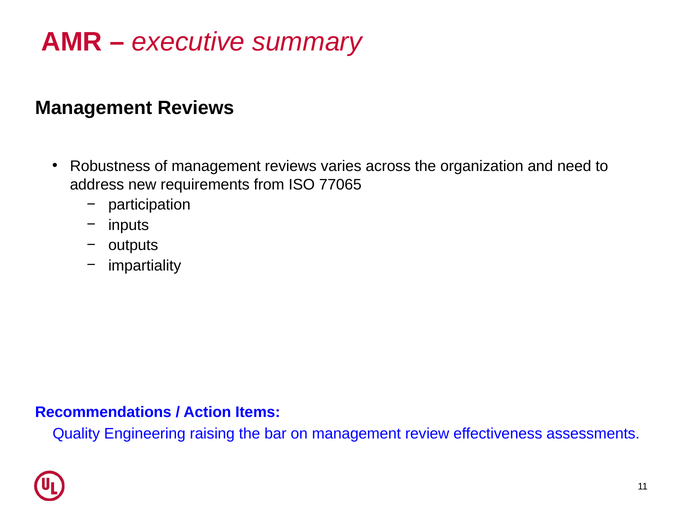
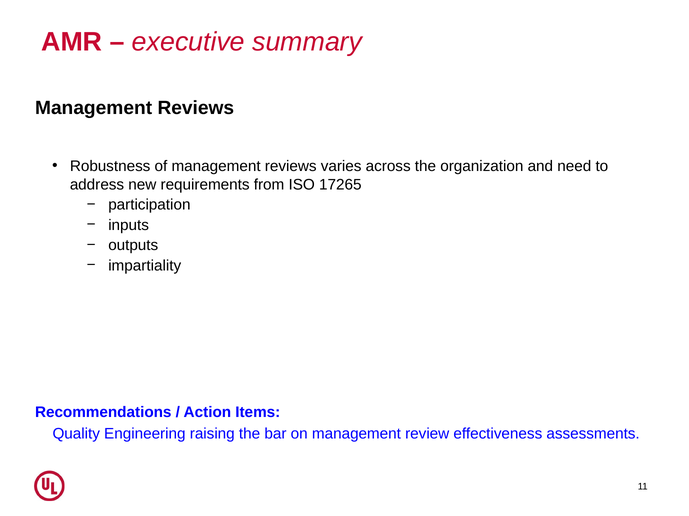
77065: 77065 -> 17265
